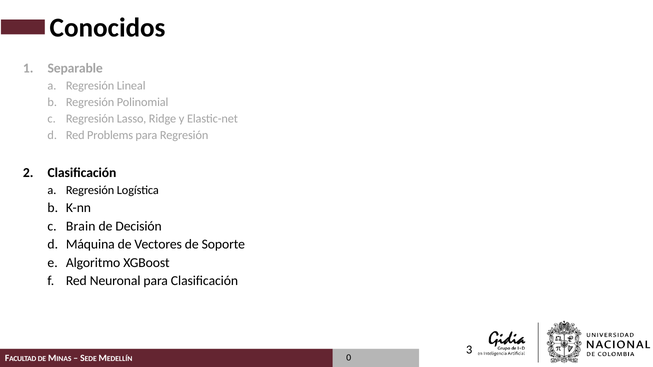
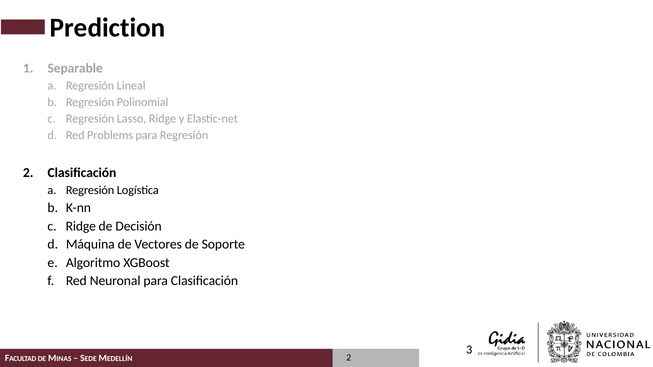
Conocidos: Conocidos -> Prediction
Brain at (81, 226): Brain -> Ridge
0 at (349, 358): 0 -> 2
